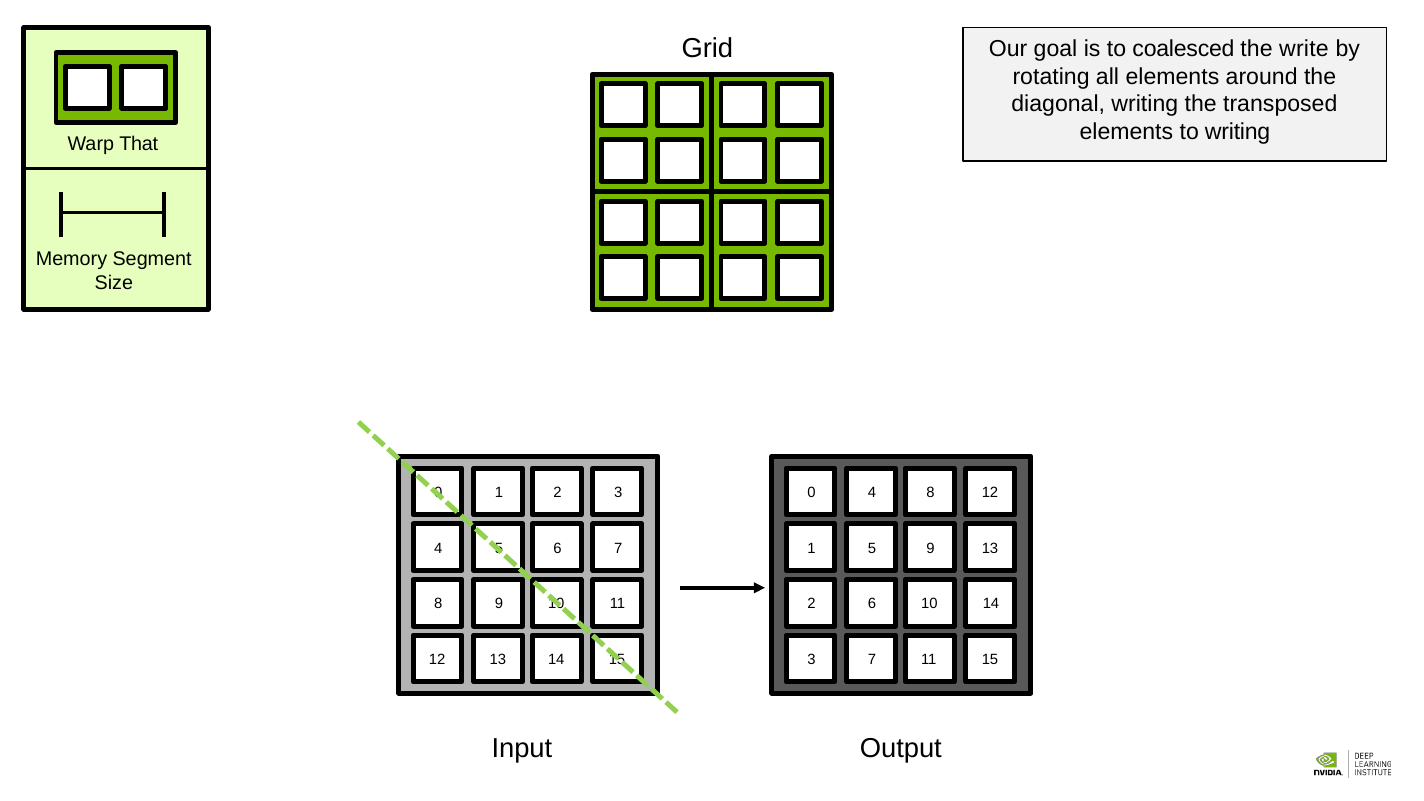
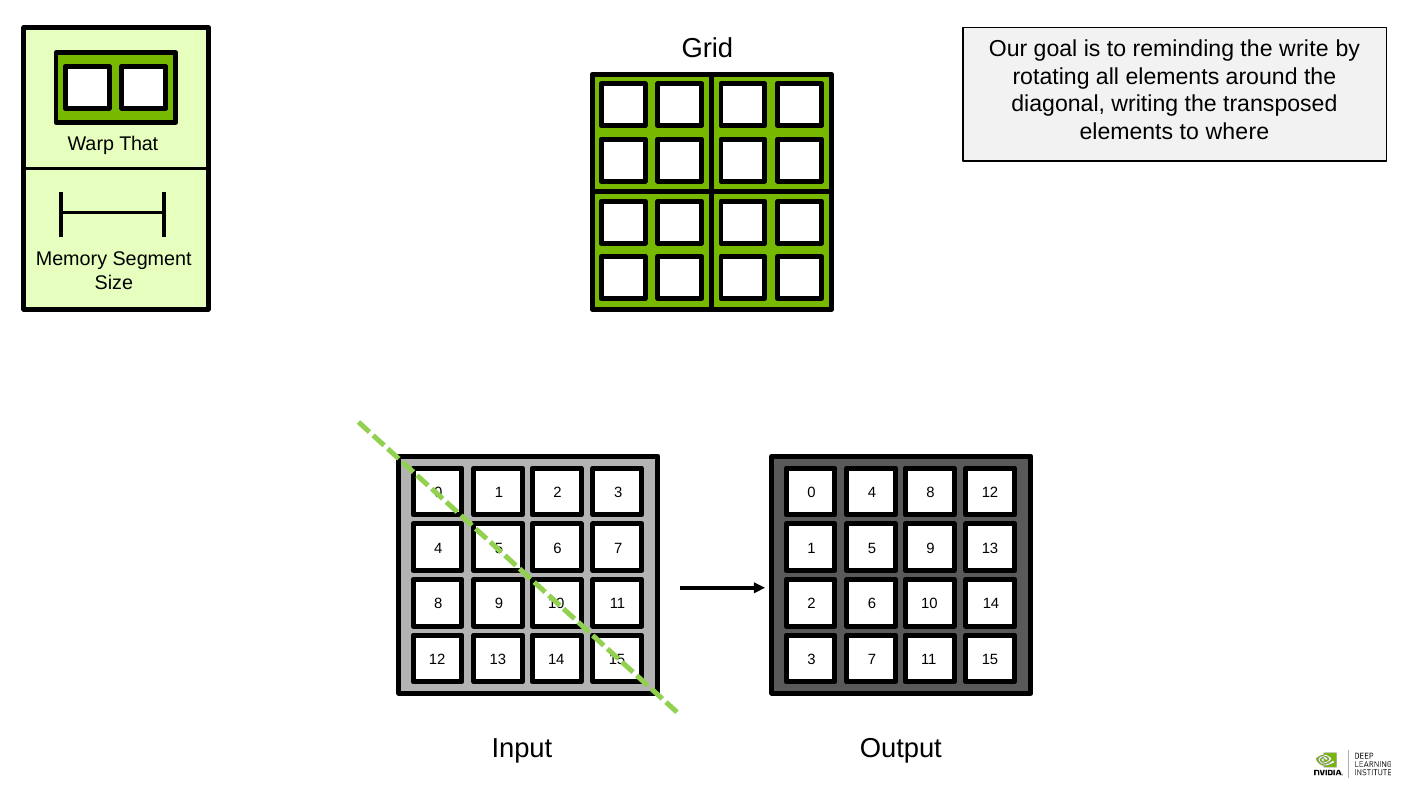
coalesced: coalesced -> reminding
to writing: writing -> where
